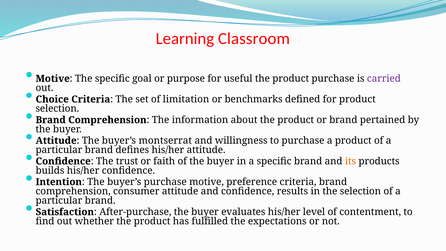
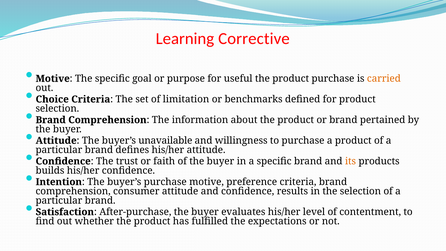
Classroom: Classroom -> Corrective
carried colour: purple -> orange
montserrat: montserrat -> unavailable
